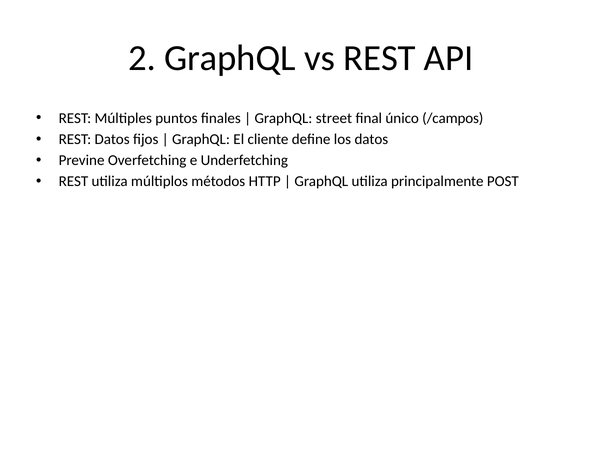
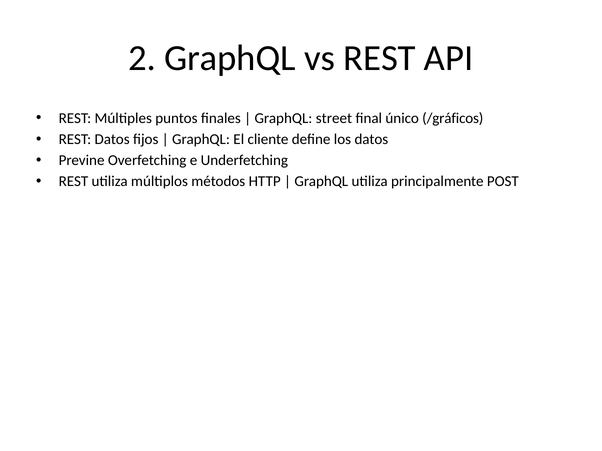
/campos: /campos -> /gráficos
